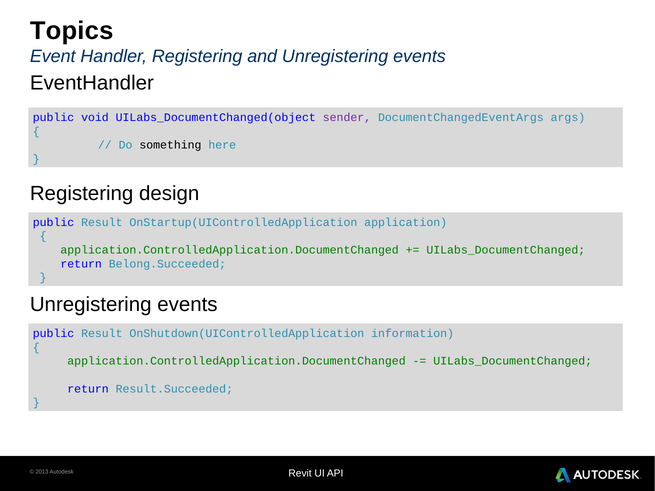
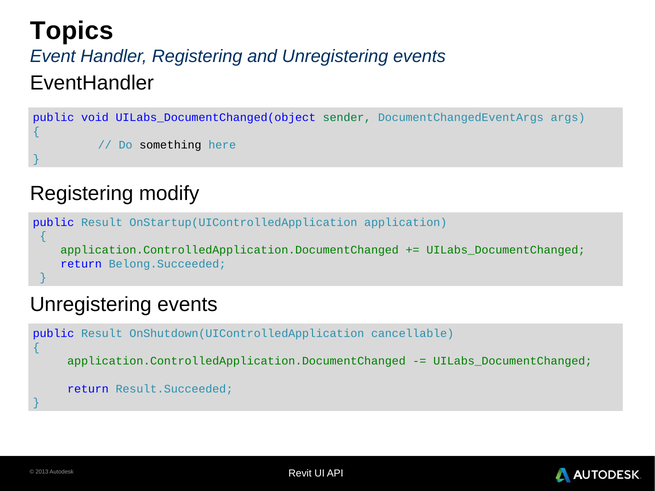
sender colour: purple -> green
design: design -> modify
information: information -> cancellable
